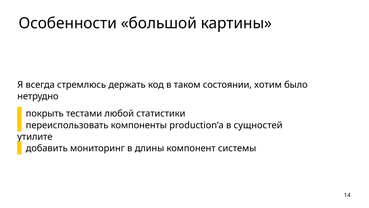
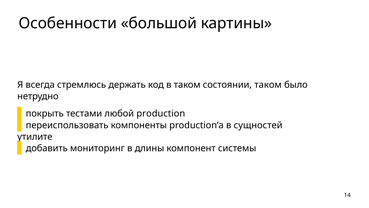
состоянии хотим: хотим -> таком
статистики: статистики -> production
